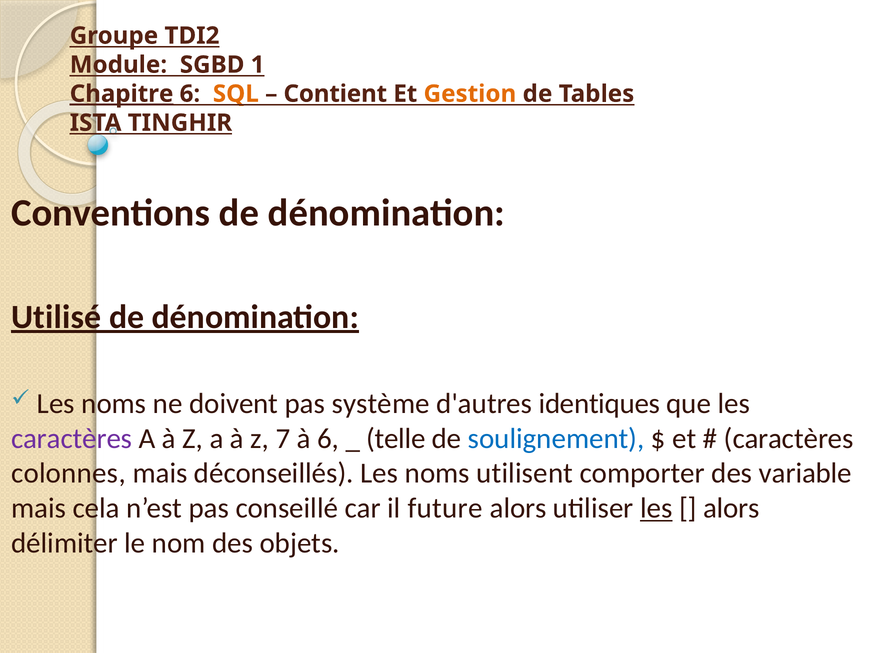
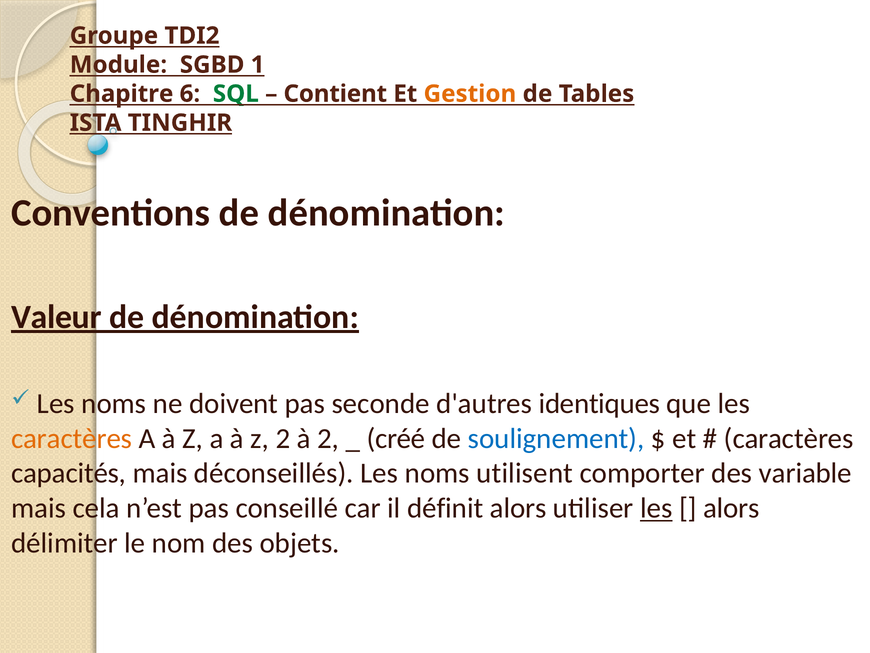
Chapitre underline: present -> none
SQL colour: orange -> green
Utilisé: Utilisé -> Valeur
système: système -> seconde
caractères at (72, 438) colour: purple -> orange
z 7: 7 -> 2
à 6: 6 -> 2
telle: telle -> créé
colonnes: colonnes -> capacités
future: future -> définit
